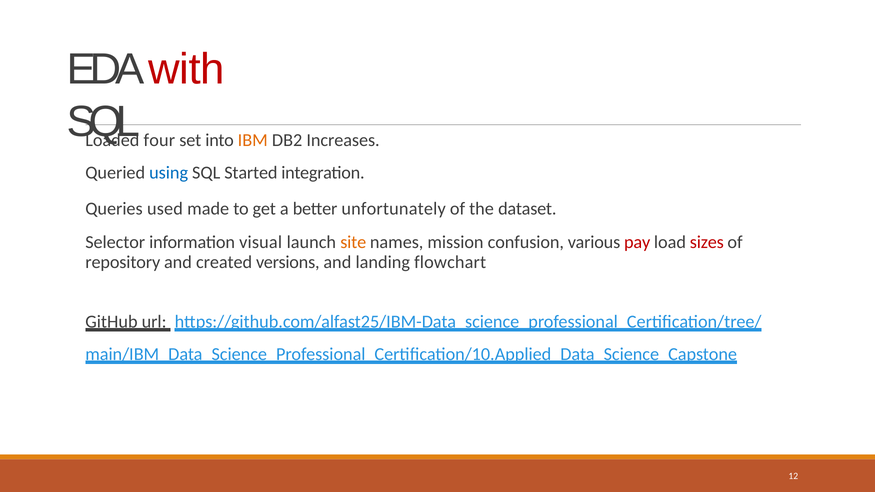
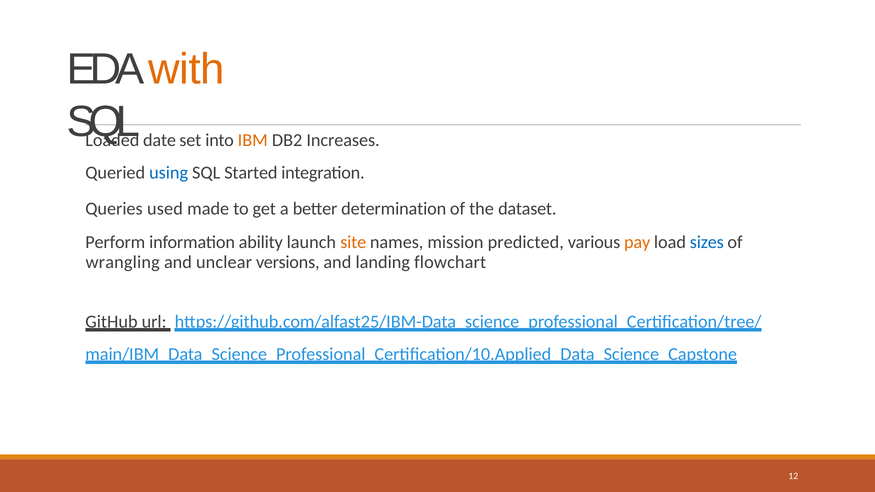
with colour: red -> orange
four: four -> date
unfortunately: unfortunately -> determination
Selector: Selector -> Perform
visual: visual -> ability
confusion: confusion -> predicted
pay colour: red -> orange
sizes colour: red -> blue
repository: repository -> wrangling
created: created -> unclear
